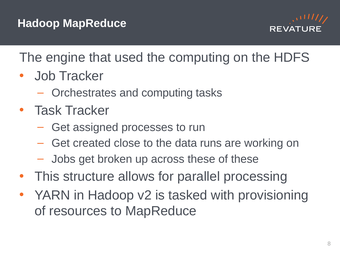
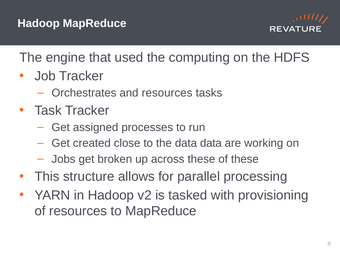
and computing: computing -> resources
data runs: runs -> data
